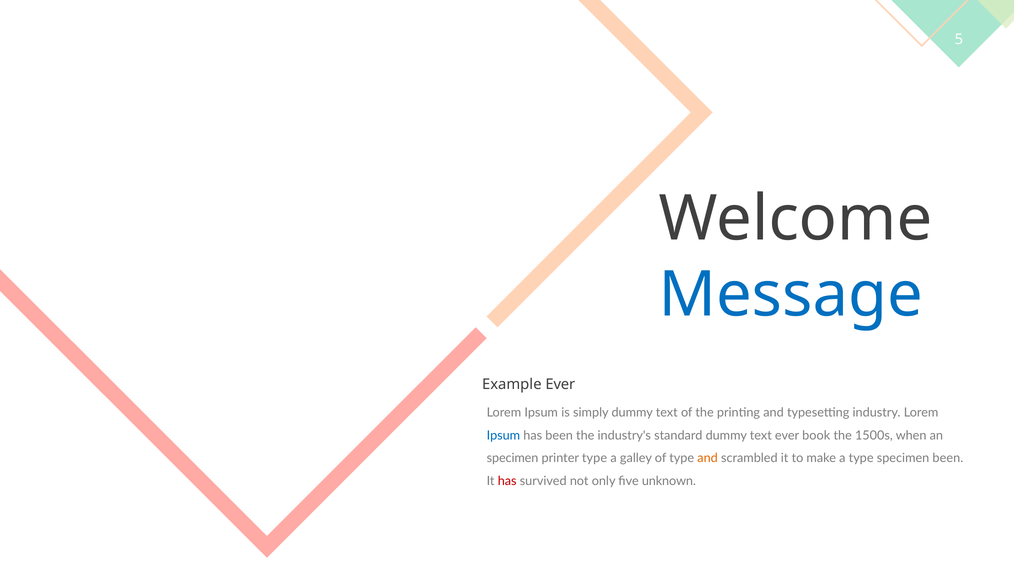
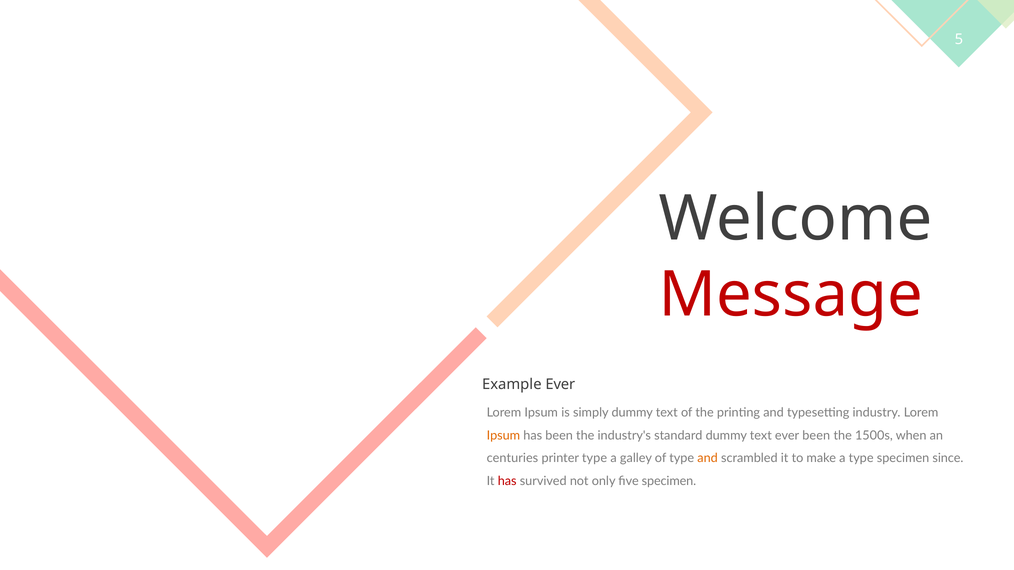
Message colour: blue -> red
Ipsum at (503, 436) colour: blue -> orange
ever book: book -> been
specimen at (513, 458): specimen -> centuries
specimen been: been -> since
five unknown: unknown -> specimen
